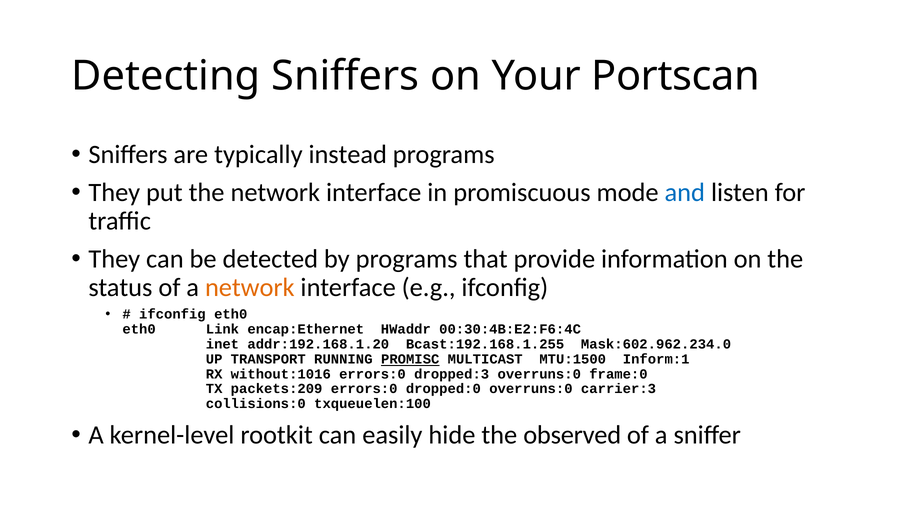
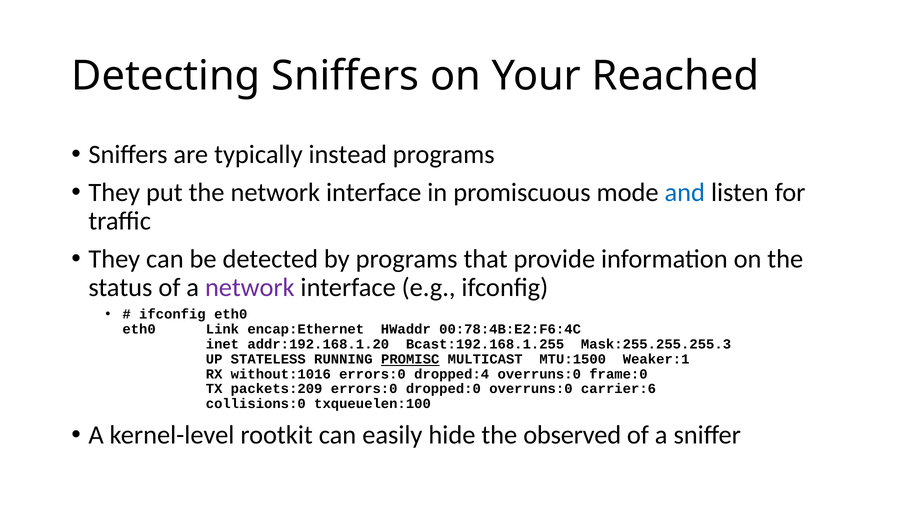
Portscan: Portscan -> Reached
network at (250, 288) colour: orange -> purple
00:30:4B:E2:F6:4C: 00:30:4B:E2:F6:4C -> 00:78:4B:E2:F6:4C
Mask:602.962.234.0: Mask:602.962.234.0 -> Mask:255.255.255.3
TRANSPORT: TRANSPORT -> STATELESS
Inform:1: Inform:1 -> Weaker:1
dropped:3: dropped:3 -> dropped:4
carrier:3: carrier:3 -> carrier:6
